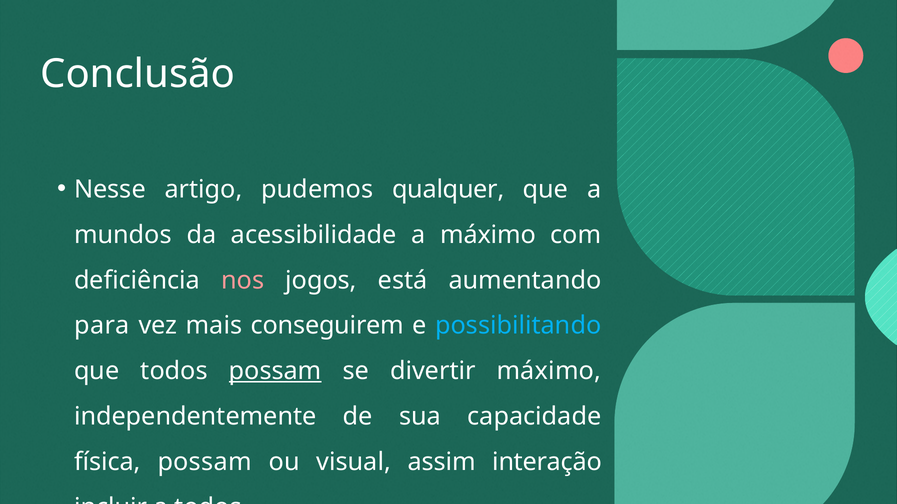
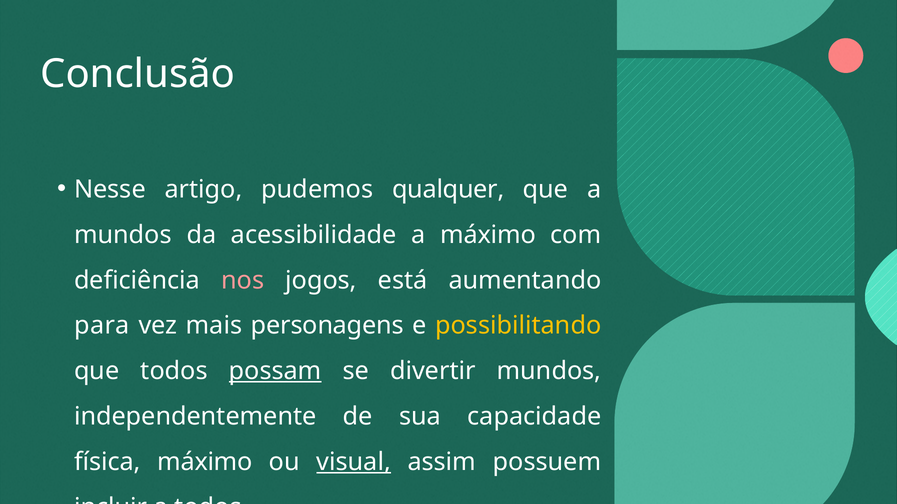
conseguirem: conseguirem -> personagens
possibilitando colour: light blue -> yellow
divertir máximo: máximo -> mundos
física possam: possam -> máximo
visual underline: none -> present
interação: interação -> possuem
